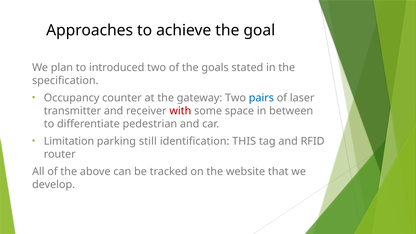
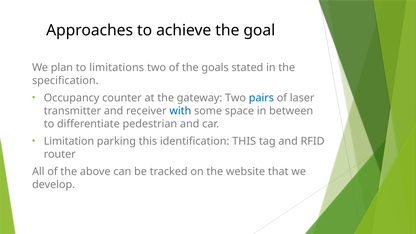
introduced: introduced -> limitations
with colour: red -> blue
parking still: still -> this
